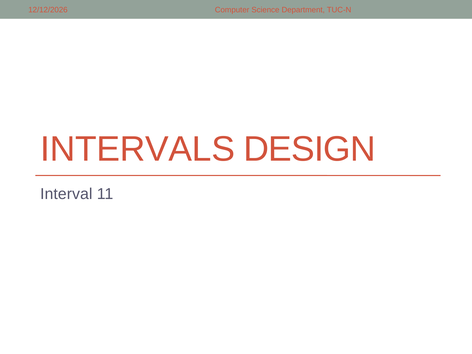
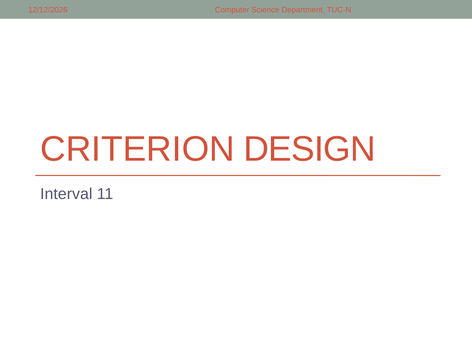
INTERVALS: INTERVALS -> CRITERION
